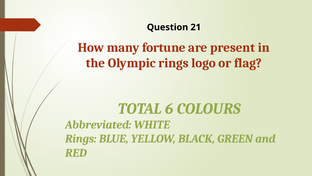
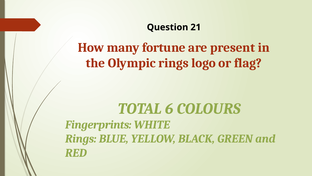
Abbreviated: Abbreviated -> Fingerprints
